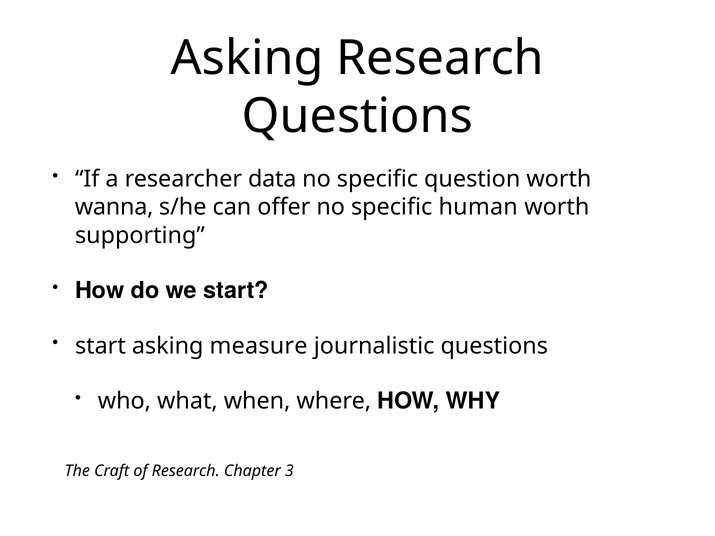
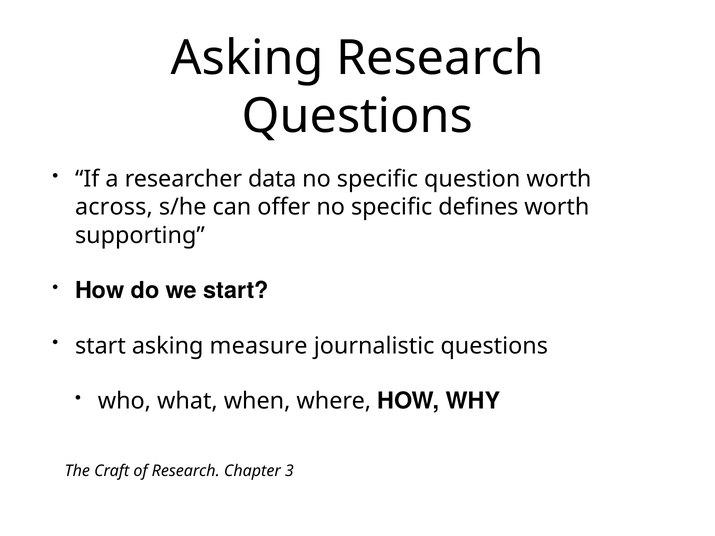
wanna: wanna -> across
human: human -> defines
